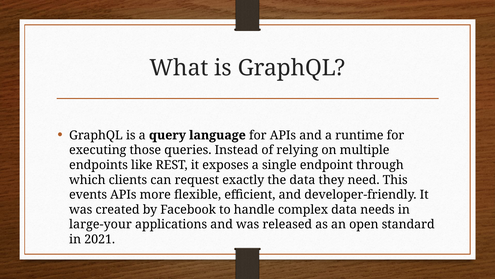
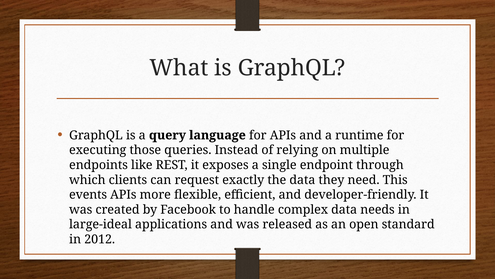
large-your: large-your -> large-ideal
2021: 2021 -> 2012
